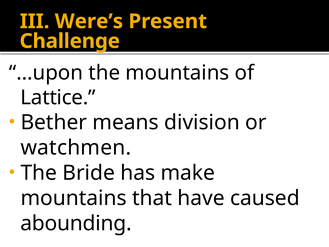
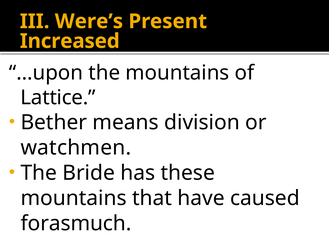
Challenge: Challenge -> Increased
make: make -> these
abounding: abounding -> forasmuch
